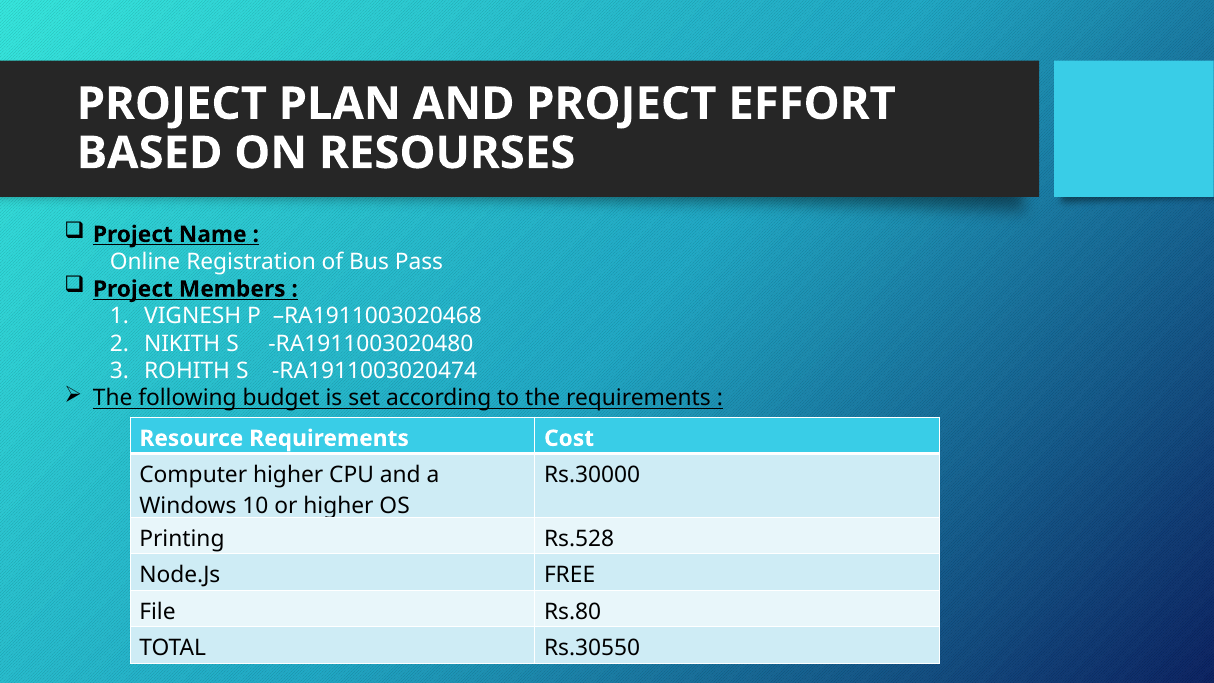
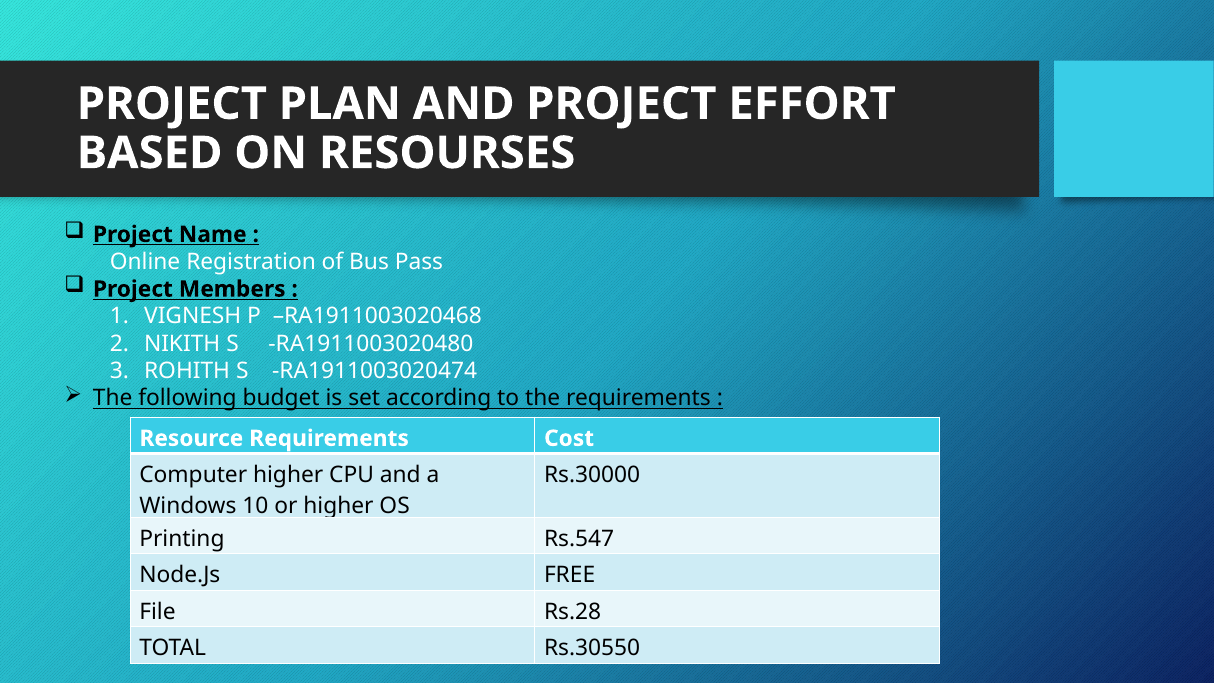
Rs.528: Rs.528 -> Rs.547
Rs.80: Rs.80 -> Rs.28
